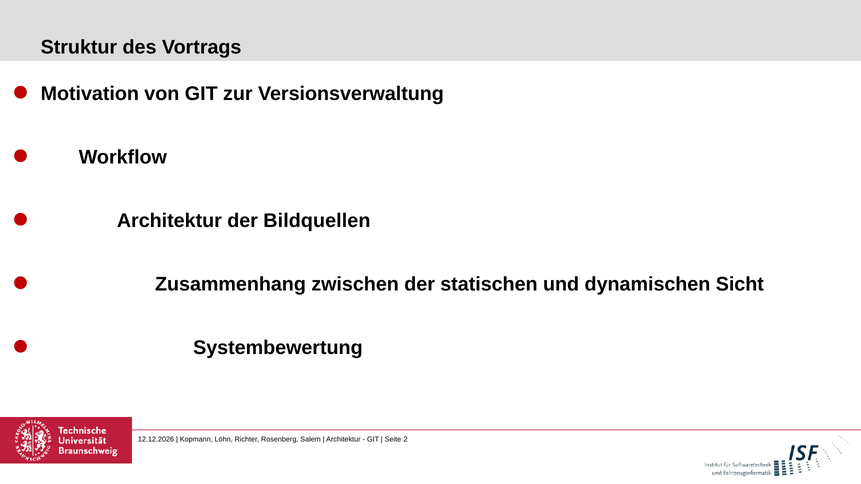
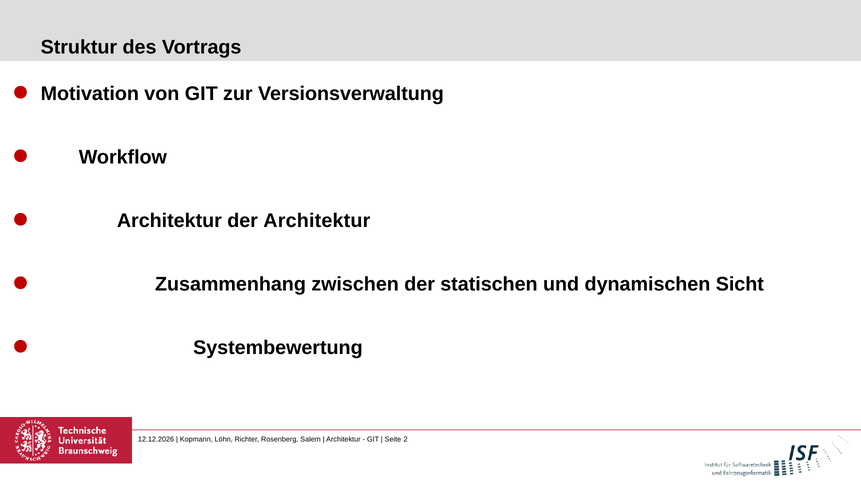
der Bildquellen: Bildquellen -> Architektur
